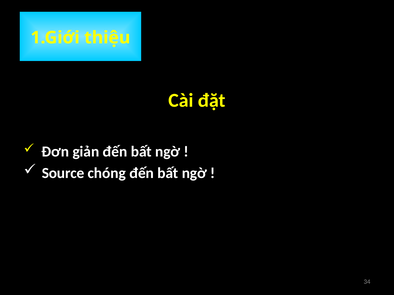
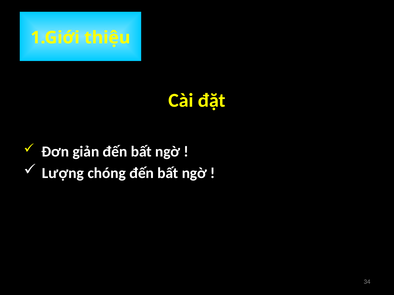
Source: Source -> Lượng
